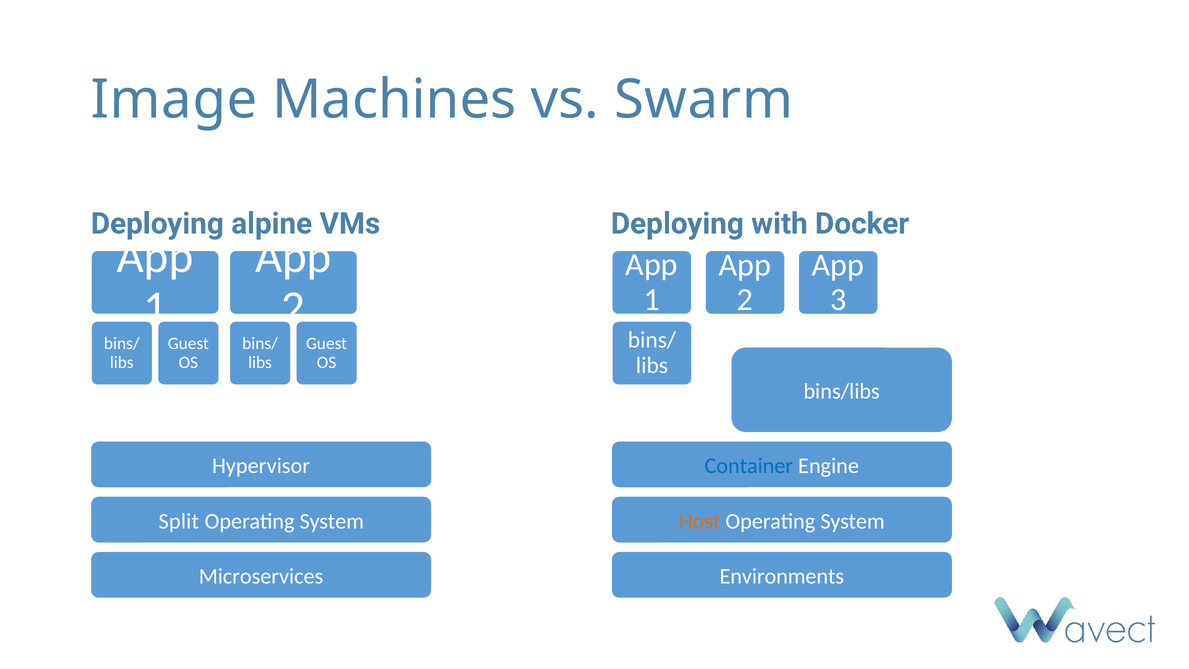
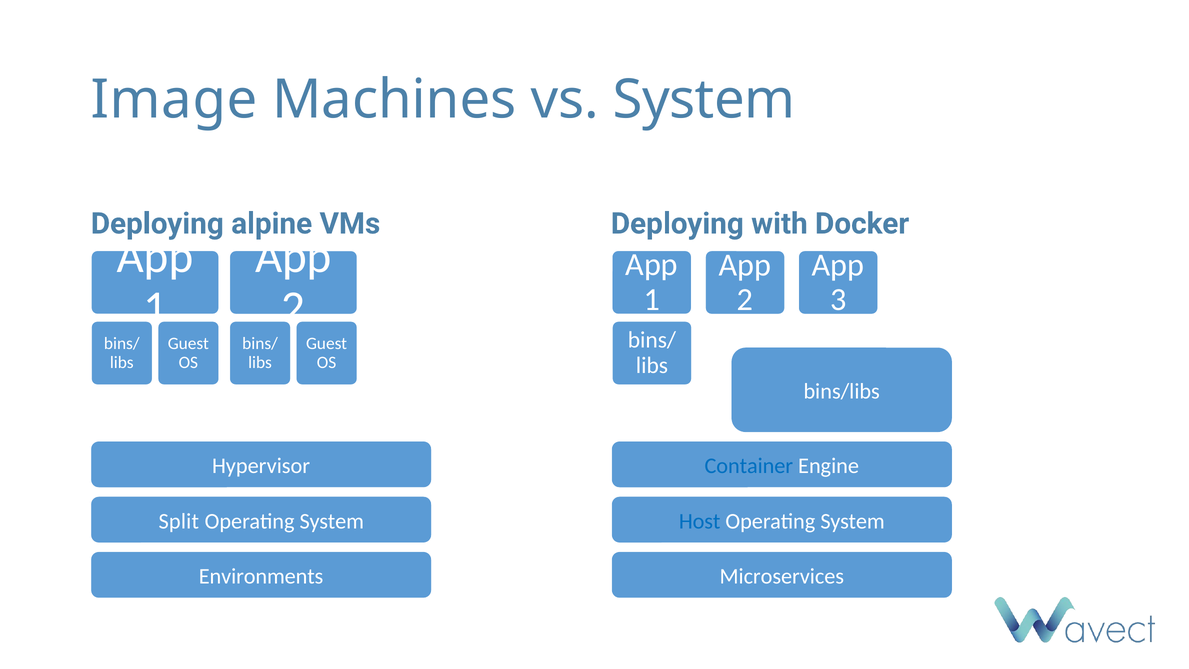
vs Swarm: Swarm -> System
Host colour: orange -> blue
Microservices: Microservices -> Environments
Environments: Environments -> Microservices
